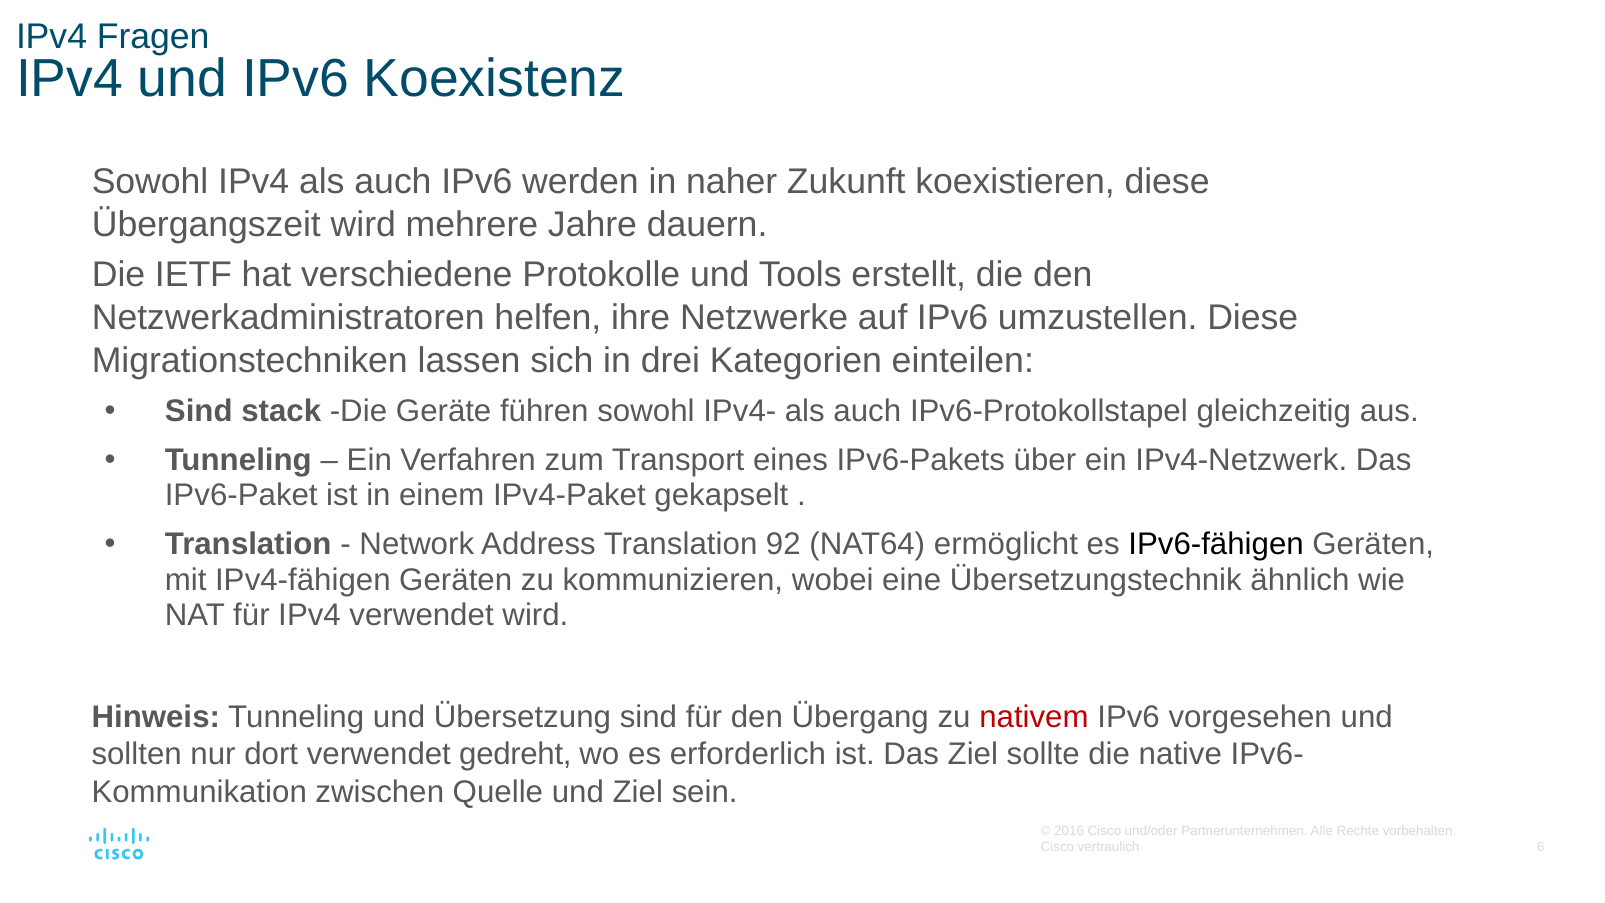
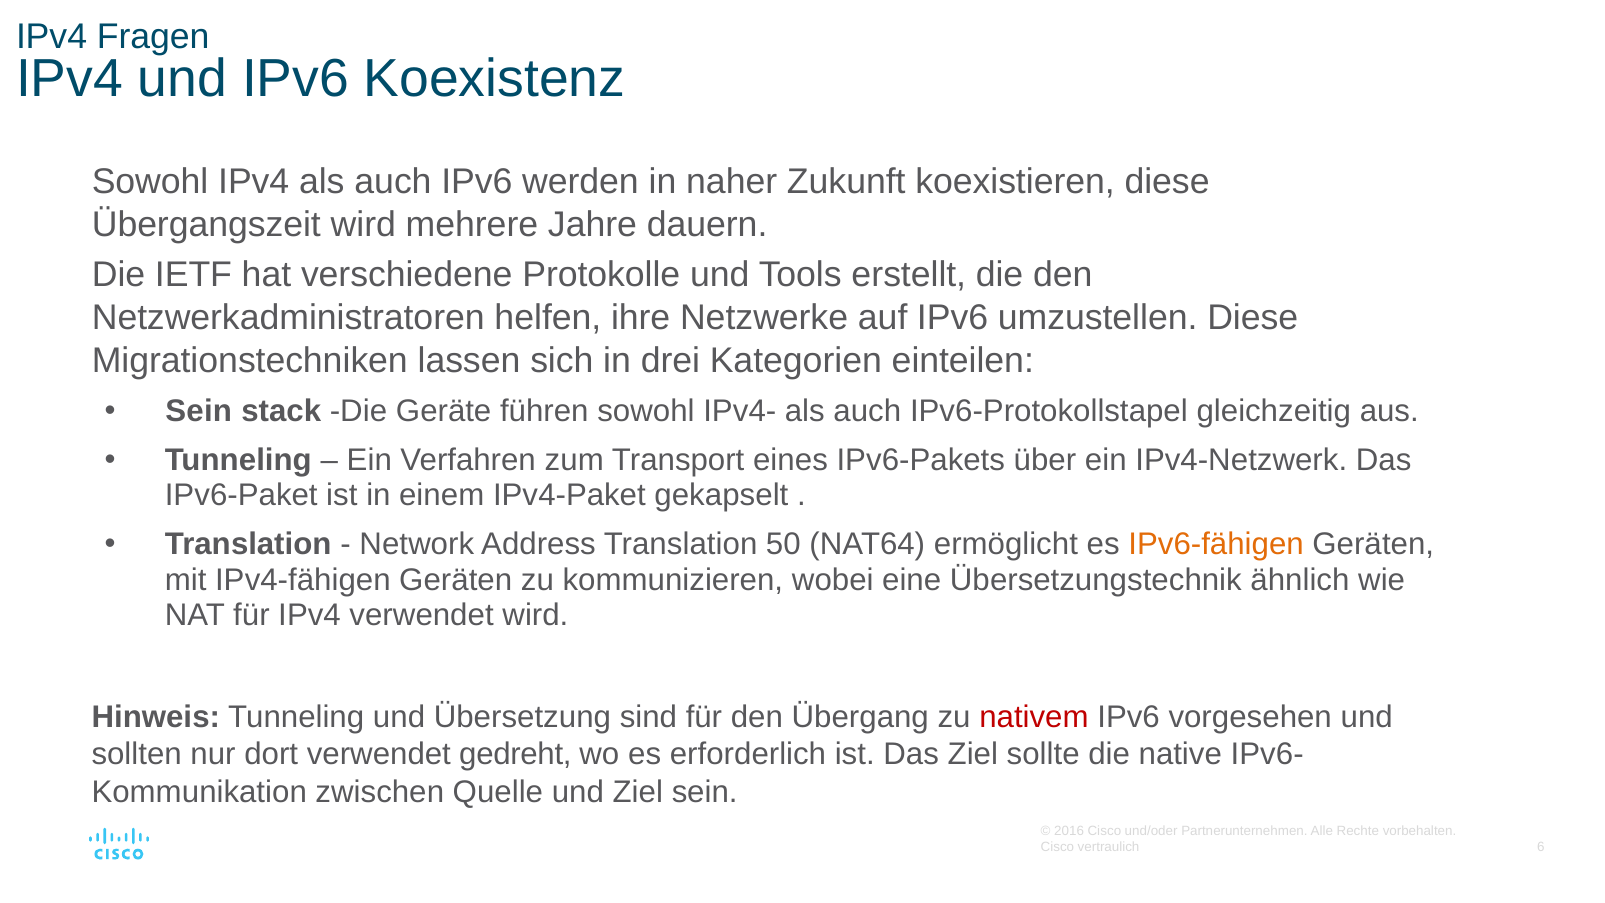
Sind at (199, 411): Sind -> Sein
92: 92 -> 50
IPv6-fähigen colour: black -> orange
